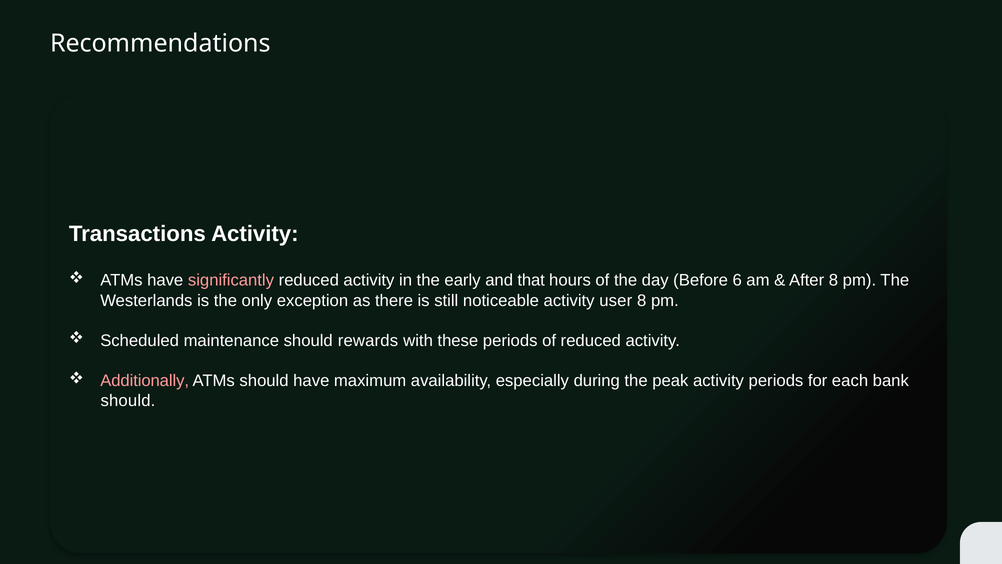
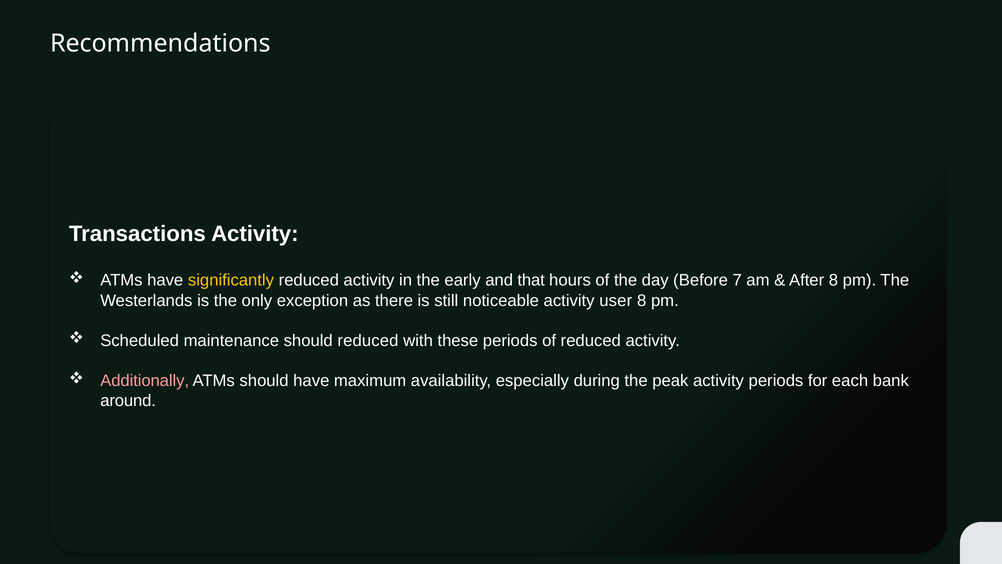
significantly colour: pink -> yellow
6: 6 -> 7
should rewards: rewards -> reduced
should at (128, 401): should -> around
